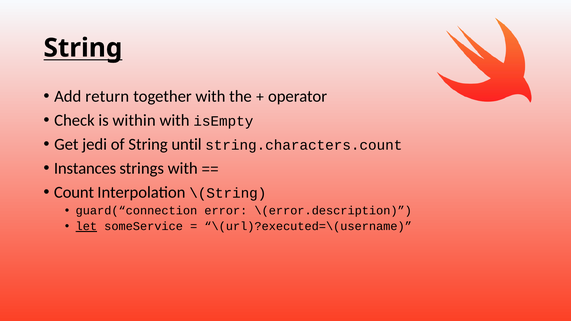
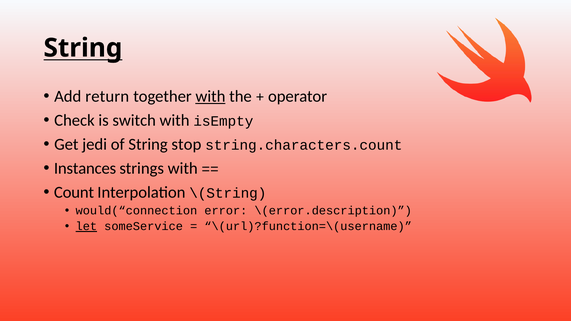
with at (210, 97) underline: none -> present
within: within -> switch
until: until -> stop
guard(“connection: guard(“connection -> would(“connection
\(url)?executed=\(username: \(url)?executed=\(username -> \(url)?function=\(username
